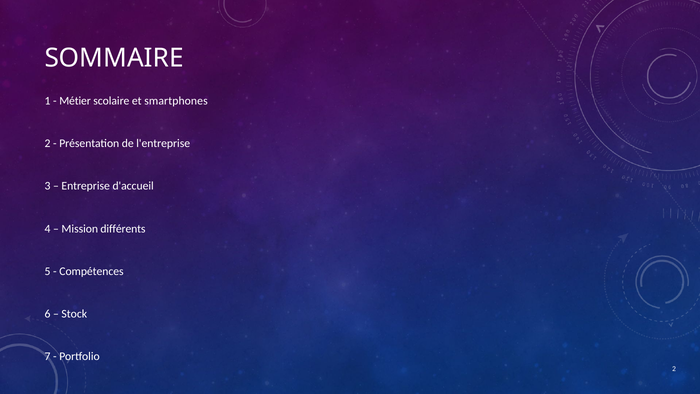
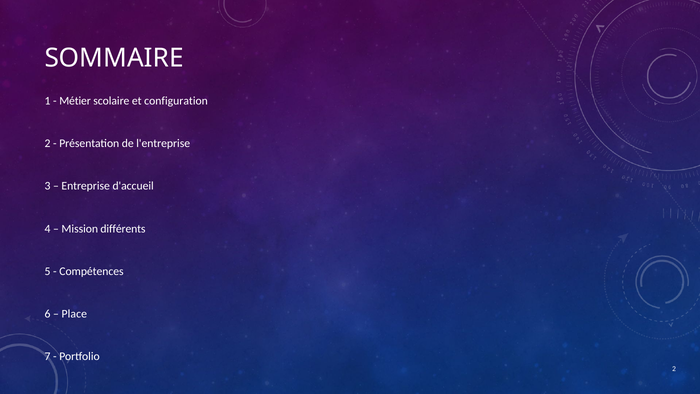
smartphones: smartphones -> configuration
Stock: Stock -> Place
